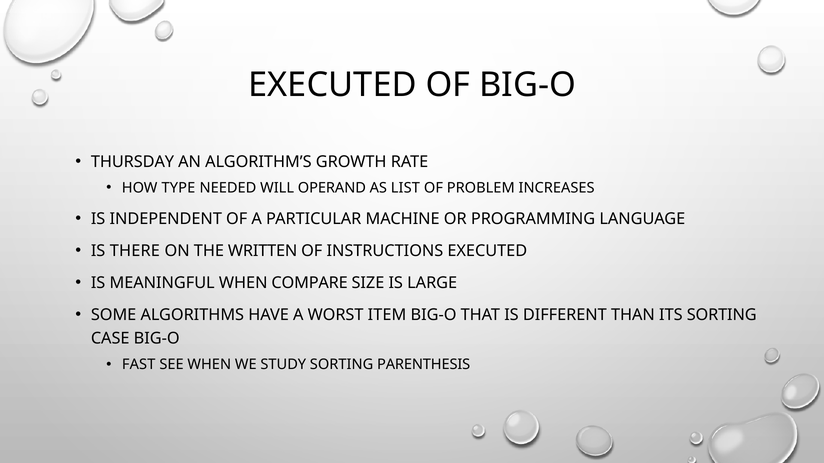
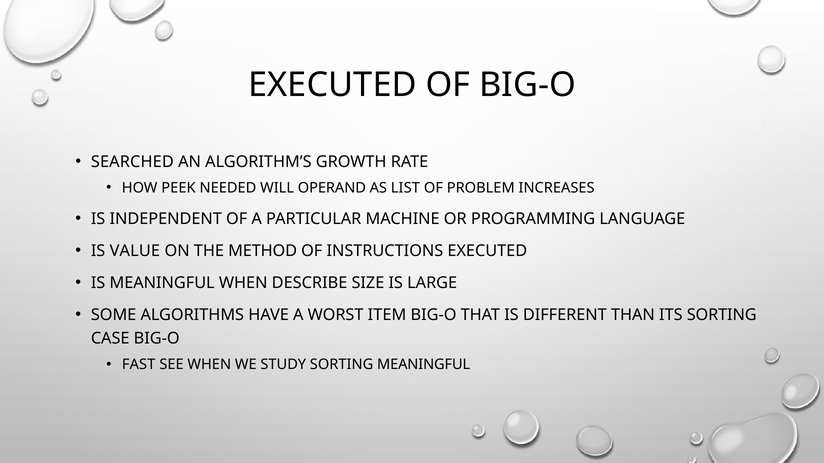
THURSDAY: THURSDAY -> SEARCHED
TYPE: TYPE -> PEEK
THERE: THERE -> VALUE
WRITTEN: WRITTEN -> METHOD
COMPARE: COMPARE -> DESCRIBE
SORTING PARENTHESIS: PARENTHESIS -> MEANINGFUL
